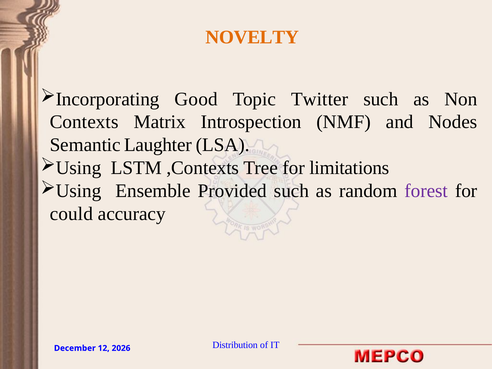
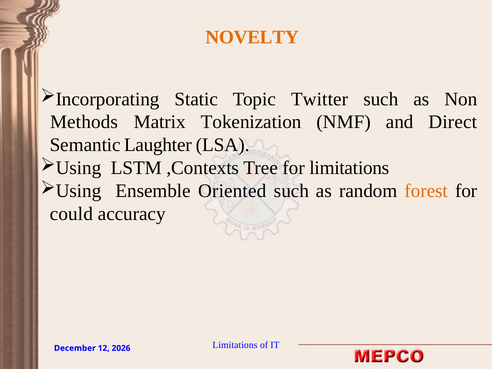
Good: Good -> Static
Contexts: Contexts -> Methods
Introspection: Introspection -> Tokenization
Nodes: Nodes -> Direct
Provided: Provided -> Oriented
forest colour: purple -> orange
Distribution at (235, 345): Distribution -> Limitations
